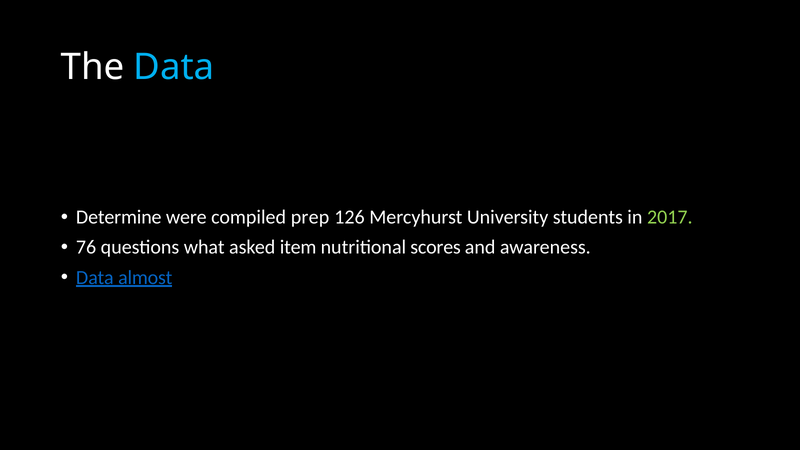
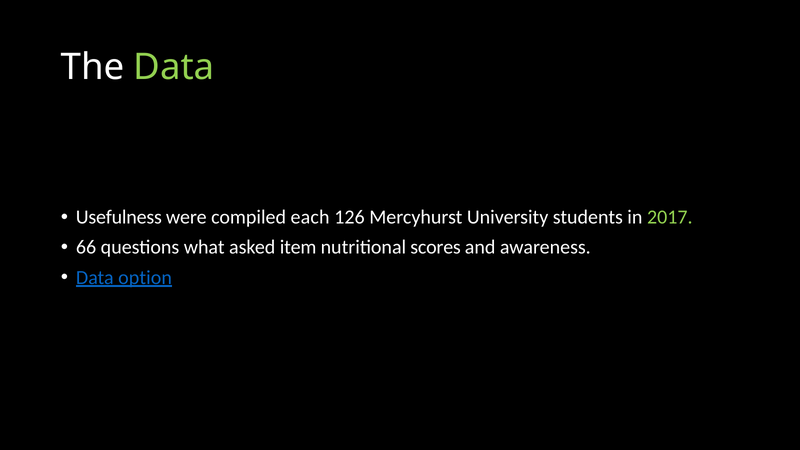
Data at (174, 67) colour: light blue -> light green
Determine: Determine -> Usefulness
prep: prep -> each
76: 76 -> 66
almost: almost -> option
